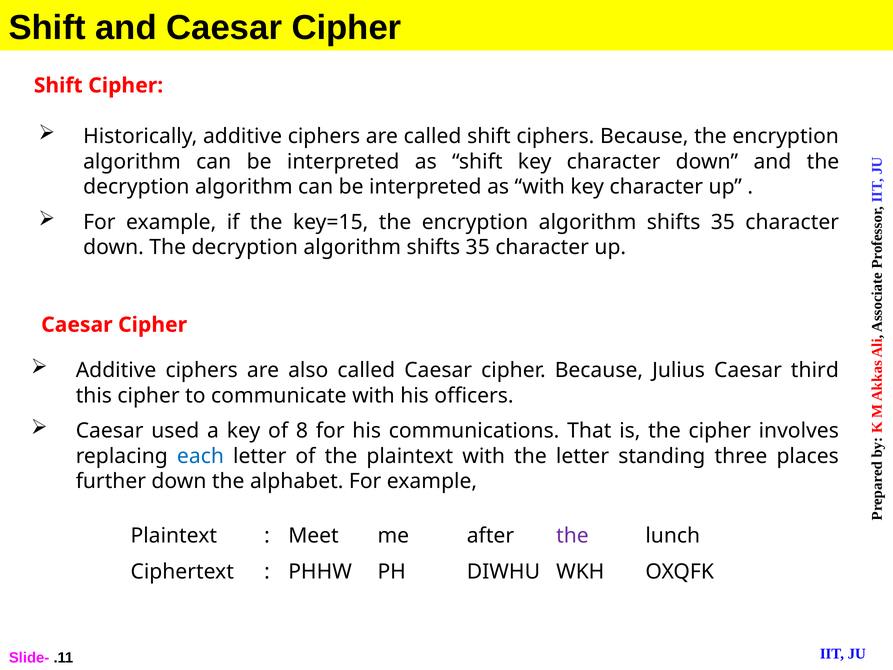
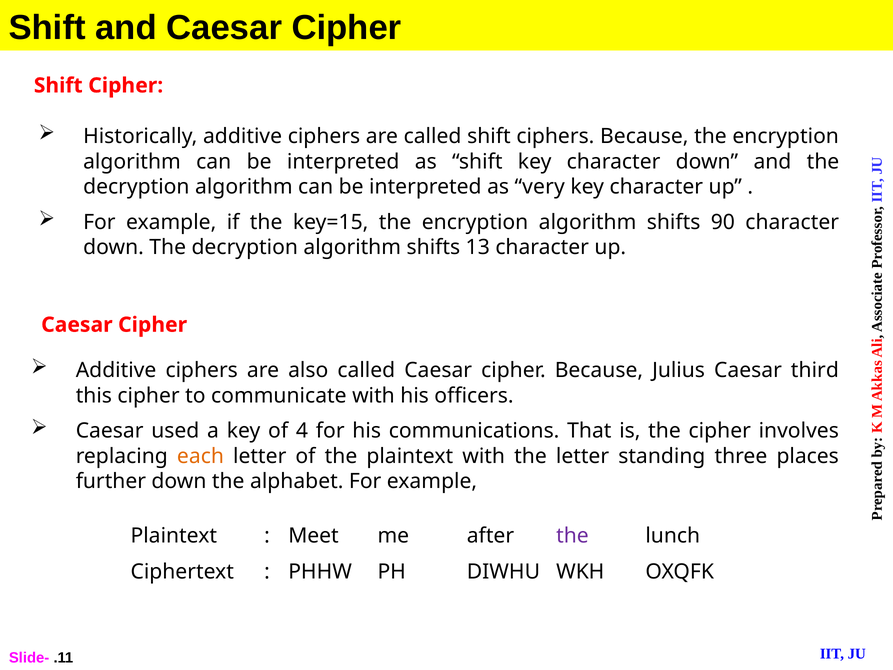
as with: with -> very
encryption algorithm shifts 35: 35 -> 90
decryption algorithm shifts 35: 35 -> 13
8: 8 -> 4
each colour: blue -> orange
